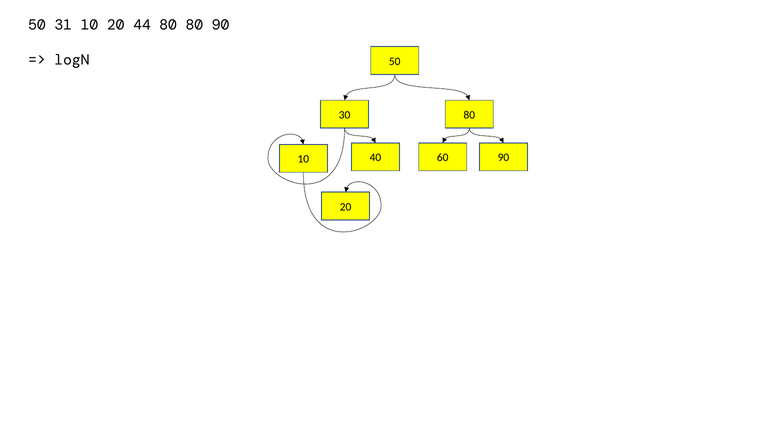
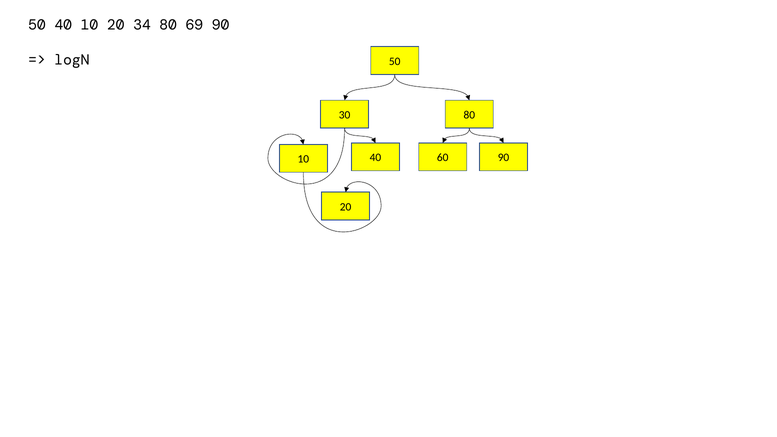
50 31: 31 -> 40
44: 44 -> 34
80 80: 80 -> 69
